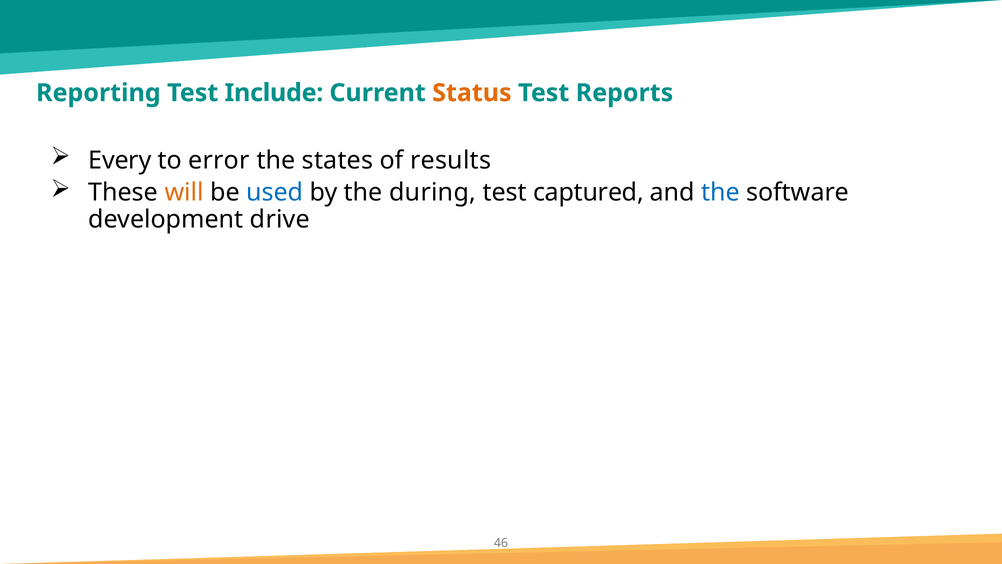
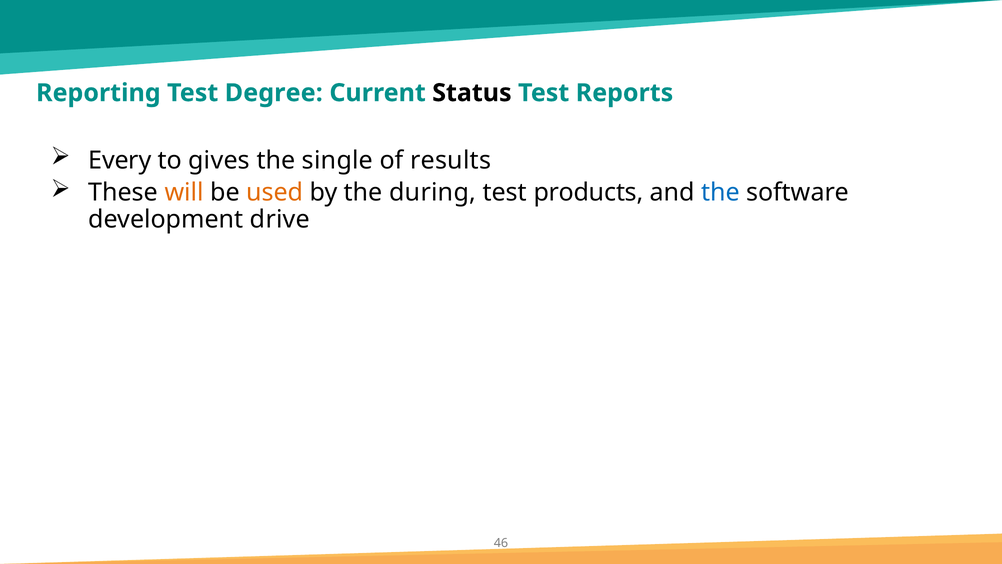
Include: Include -> Degree
Status colour: orange -> black
error: error -> gives
states: states -> single
used colour: blue -> orange
captured: captured -> products
